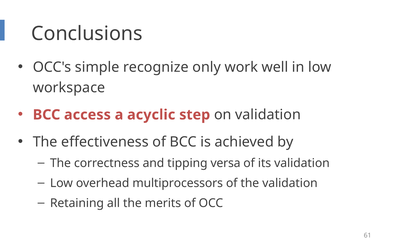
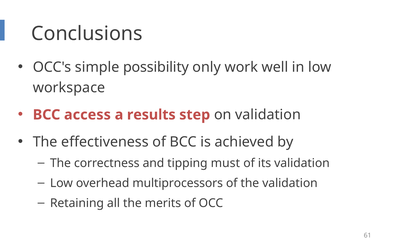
recognize: recognize -> possibility
acyclic: acyclic -> results
versa: versa -> must
